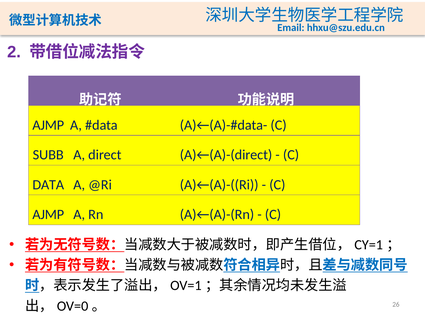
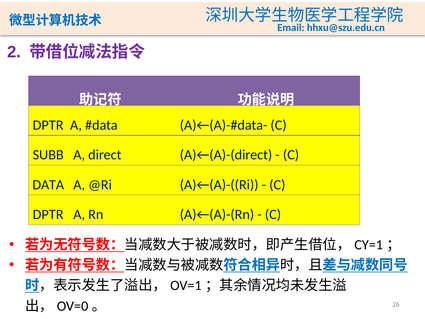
AJMP at (48, 125): AJMP -> DPTR
AJMP at (48, 214): AJMP -> DPTR
